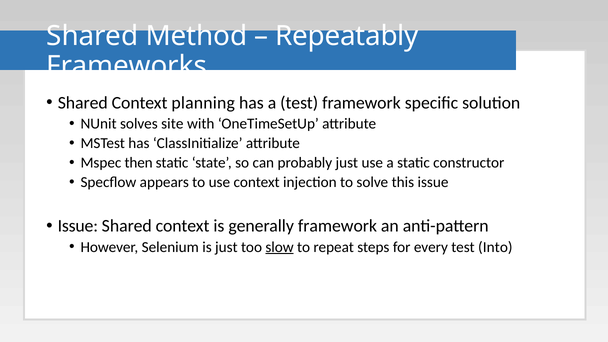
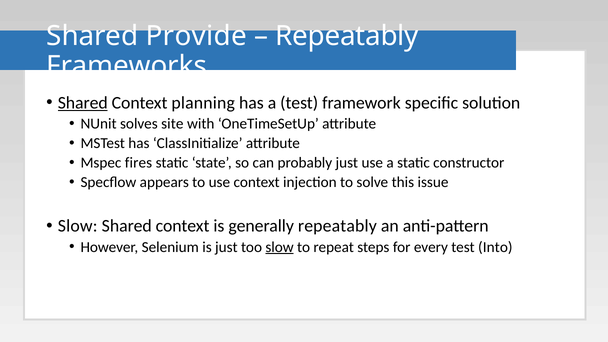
Method: Method -> Provide
Shared at (83, 103) underline: none -> present
then: then -> fires
Issue at (78, 226): Issue -> Slow
generally framework: framework -> repeatably
